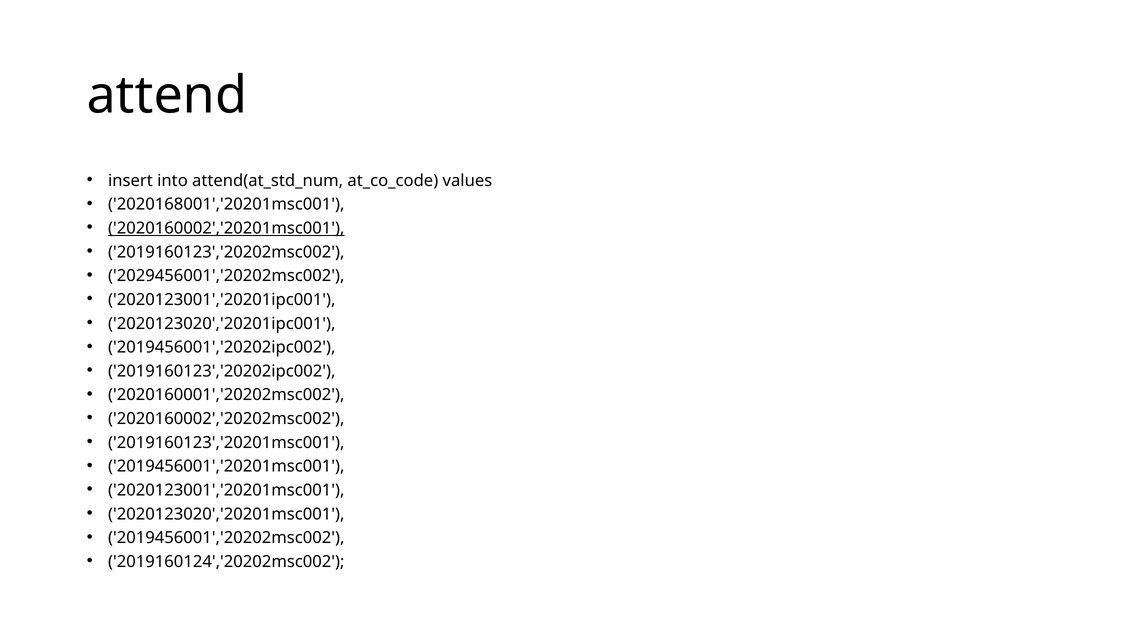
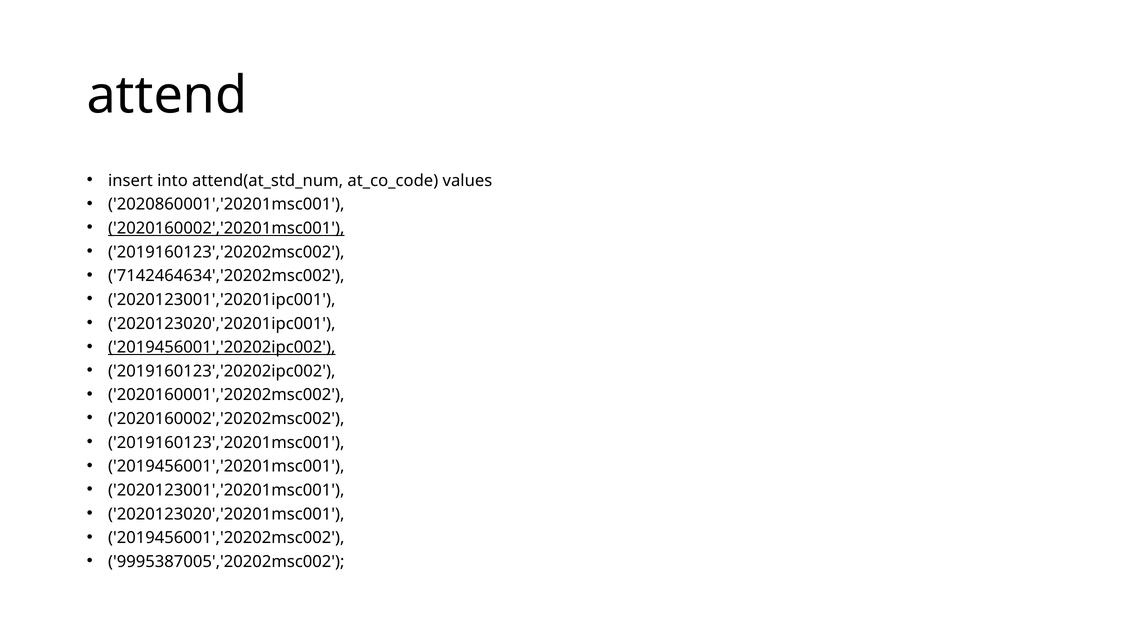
2020168001','20201msc001: 2020168001','20201msc001 -> 2020860001','20201msc001
2029456001','20202msc002: 2029456001','20202msc002 -> 7142464634','20202msc002
2019456001','20202ipc002 underline: none -> present
2019160124','20202msc002: 2019160124','20202msc002 -> 9995387005','20202msc002
